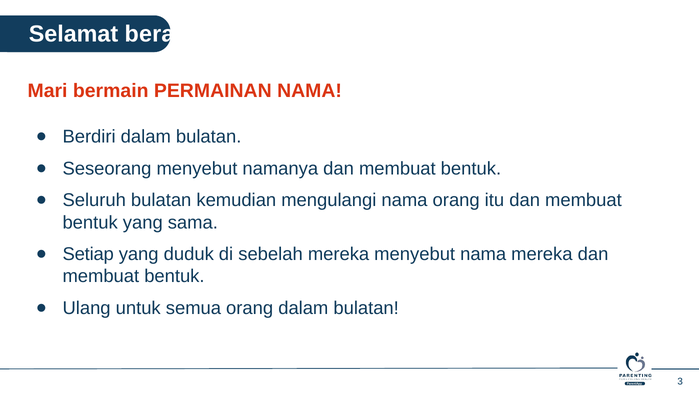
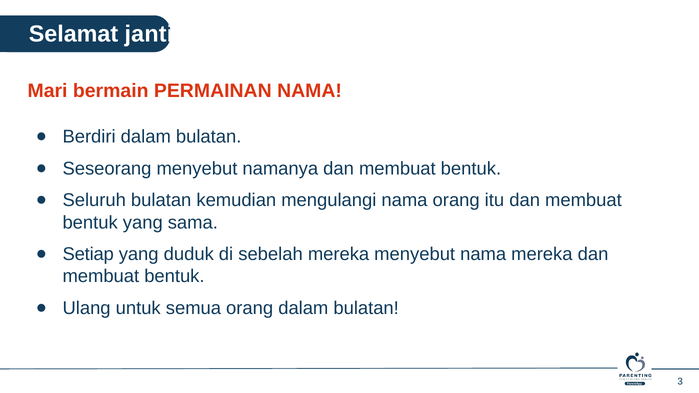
berasa: berasa -> jantina
